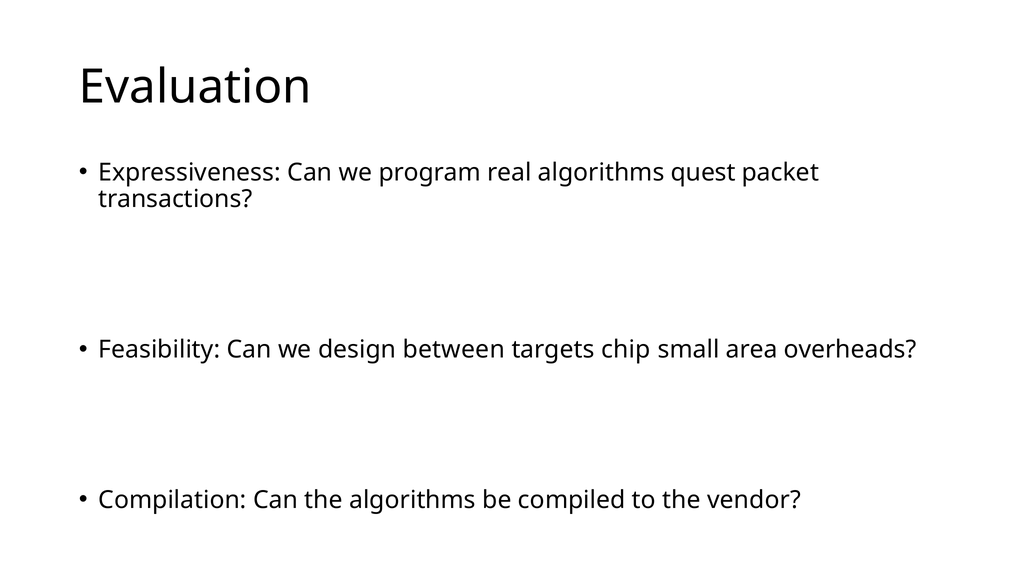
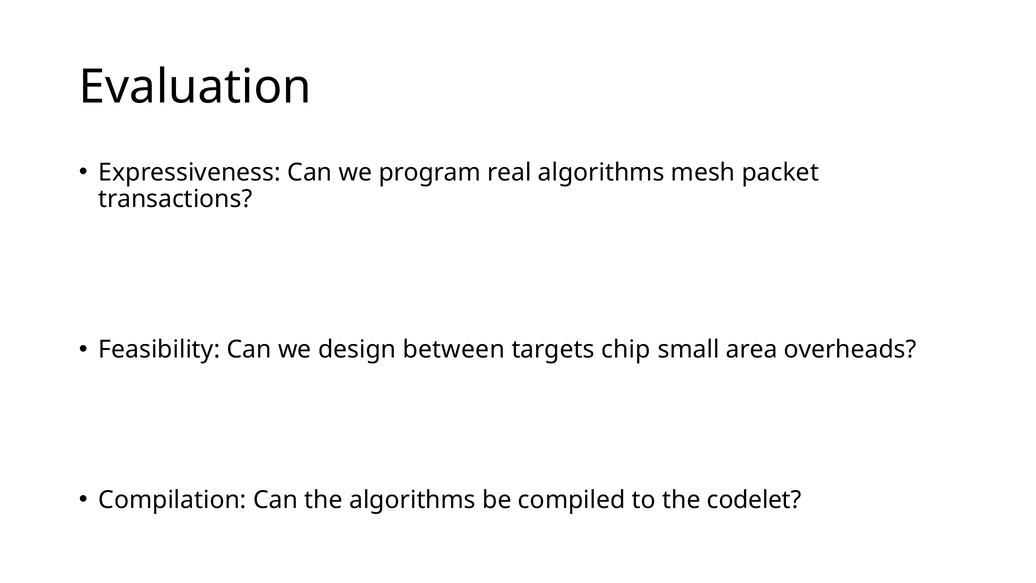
quest: quest -> mesh
vendor: vendor -> codelet
